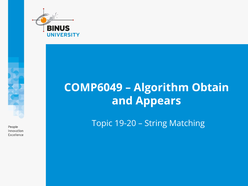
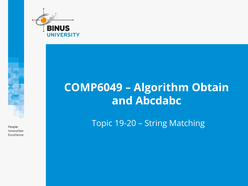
Appears: Appears -> Abcdabc
